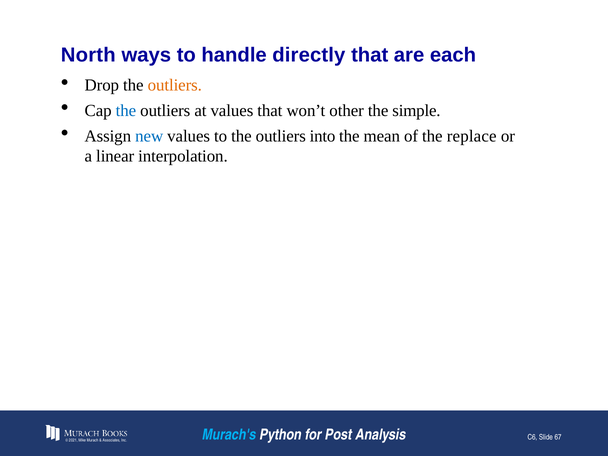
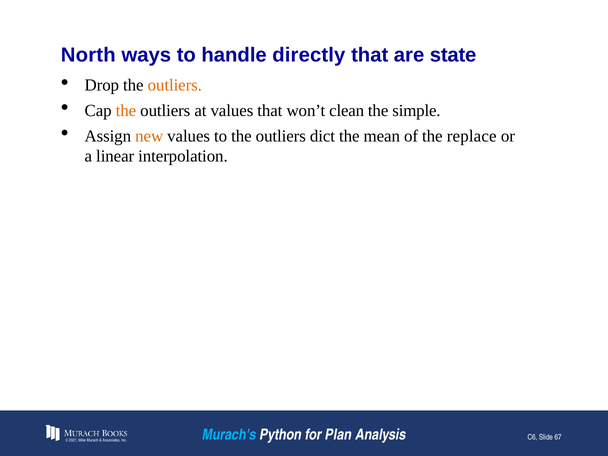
each: each -> state
the at (126, 111) colour: blue -> orange
other: other -> clean
new colour: blue -> orange
into: into -> dict
Post: Post -> Plan
